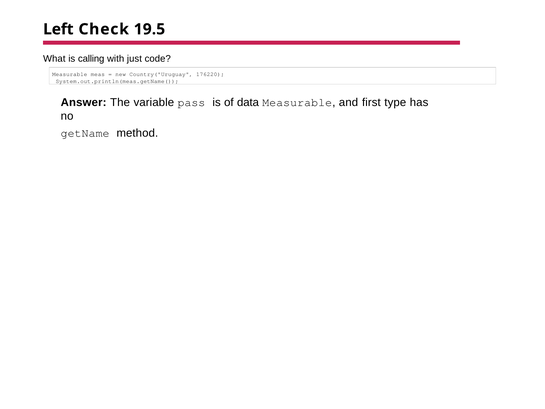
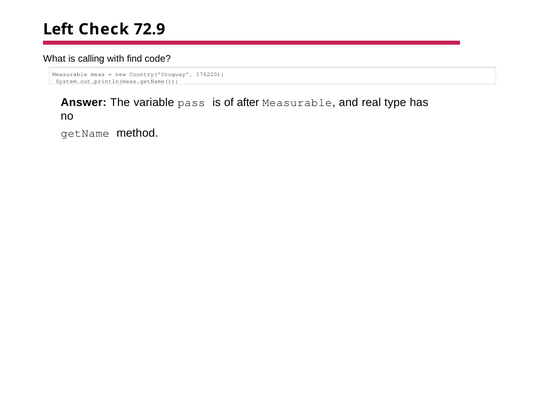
19.5: 19.5 -> 72.9
just: just -> find
data: data -> after
first: first -> real
